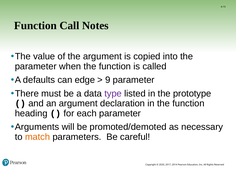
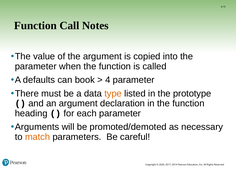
edge: edge -> book
9: 9 -> 4
type colour: purple -> orange
